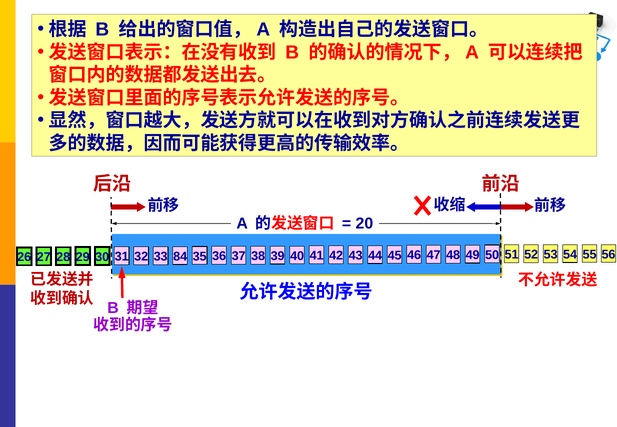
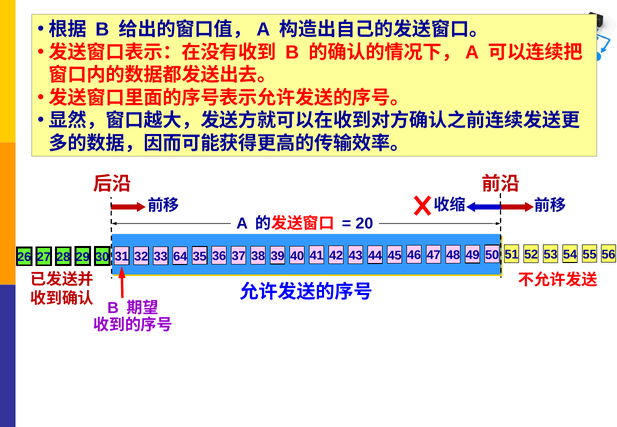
84: 84 -> 64
